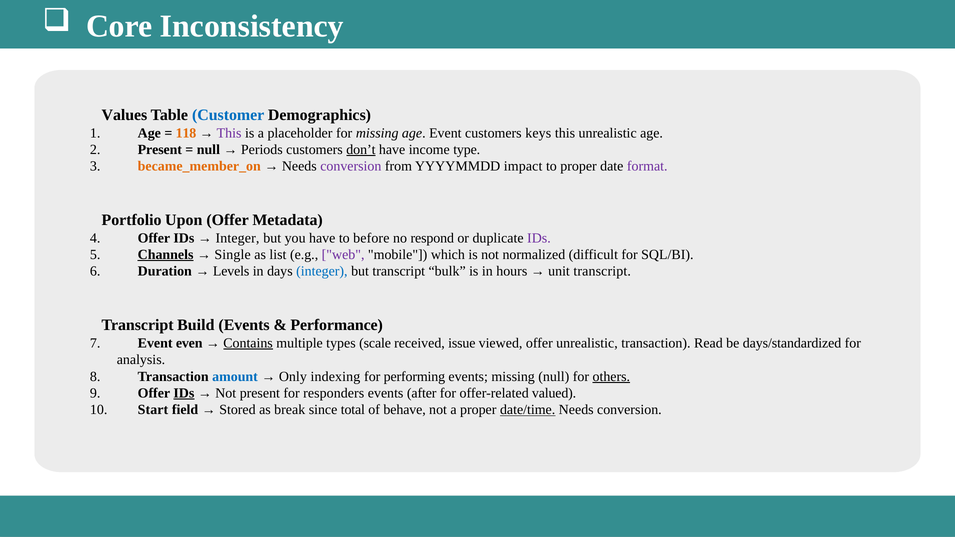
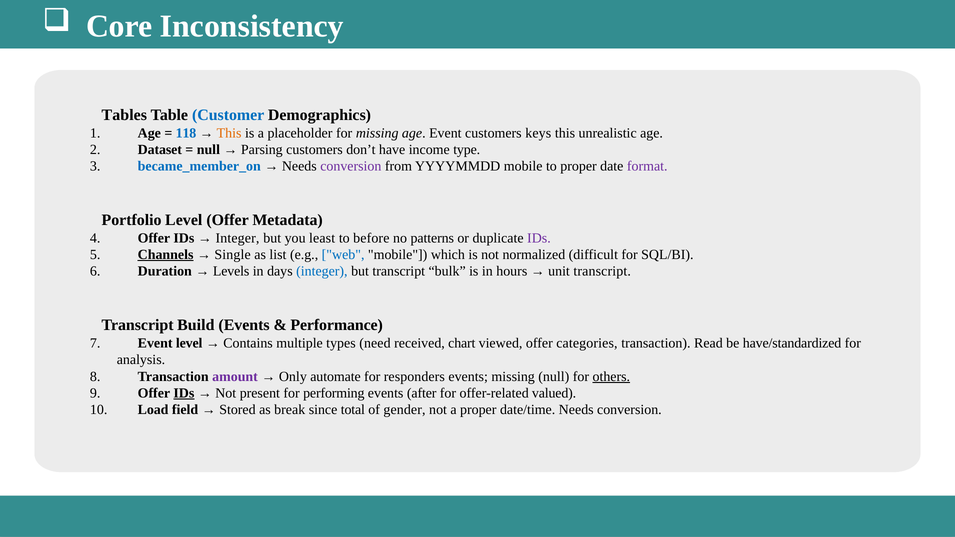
Values: Values -> Tables
118 colour: orange -> blue
This at (229, 133) colour: purple -> orange
Present at (160, 150): Present -> Dataset
Periods: Periods -> Parsing
don’t underline: present -> none
became_member_on colour: orange -> blue
YYYYMMDD impact: impact -> mobile
Portfolio Upon: Upon -> Level
you have: have -> least
respond: respond -> patterns
web colour: purple -> blue
Event even: even -> level
Contains underline: present -> none
scale: scale -> need
issue: issue -> chart
offer unrealistic: unrealistic -> categories
days/standardized: days/standardized -> have/standardized
amount colour: blue -> purple
indexing: indexing -> automate
performing: performing -> responders
responders: responders -> performing
Start: Start -> Load
behave: behave -> gender
date/time underline: present -> none
